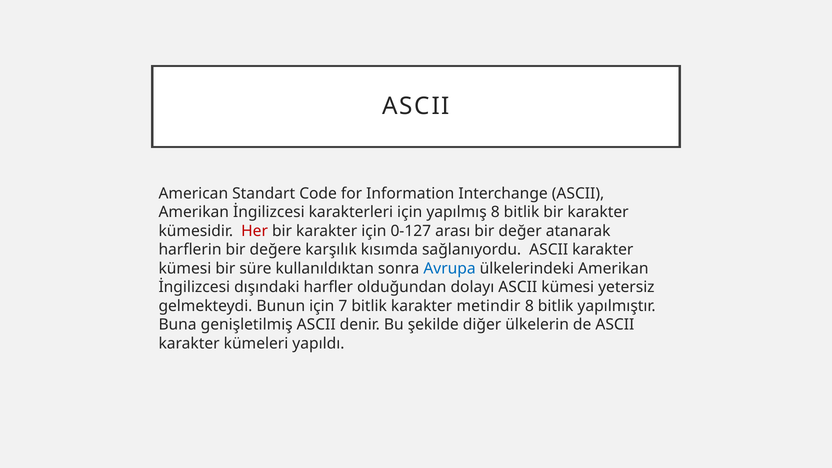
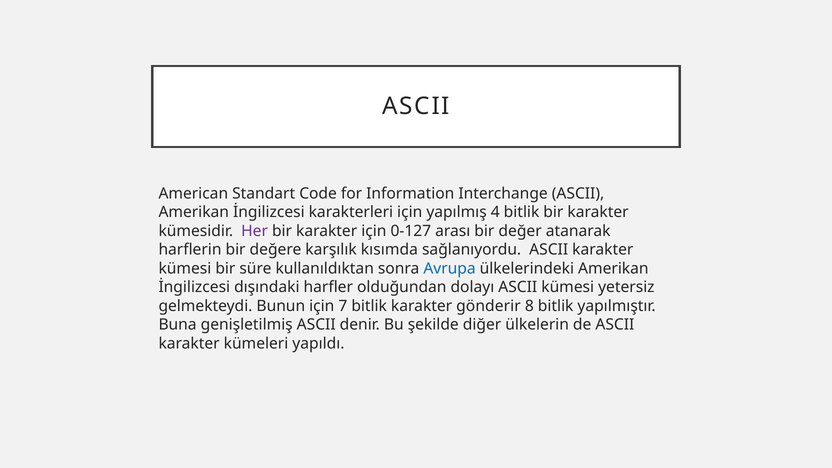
yapılmış 8: 8 -> 4
Her colour: red -> purple
metindir: metindir -> gönderir
